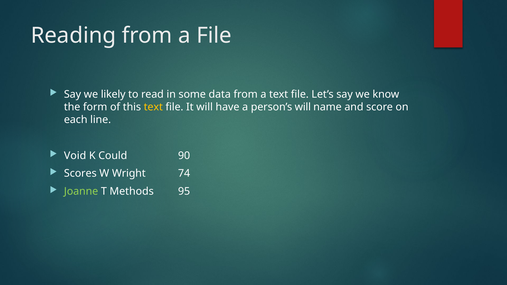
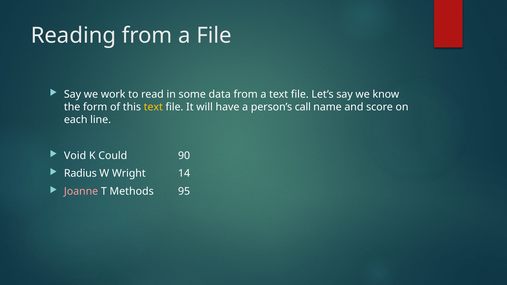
likely: likely -> work
person’s will: will -> call
Scores: Scores -> Radius
74: 74 -> 14
Joanne colour: light green -> pink
